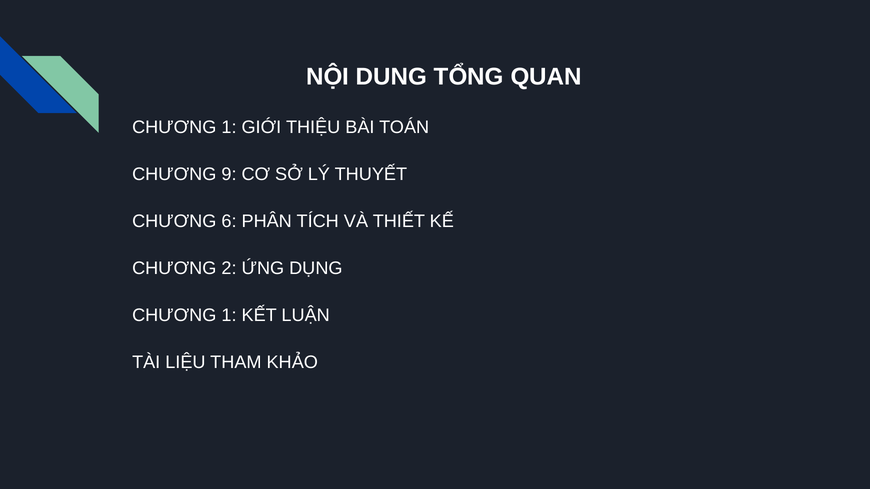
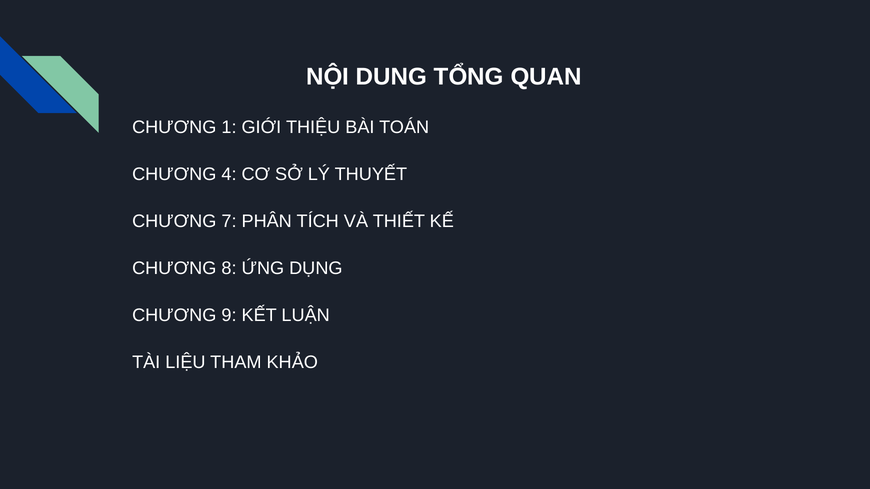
9: 9 -> 4
6: 6 -> 7
2: 2 -> 8
1 at (229, 316): 1 -> 9
